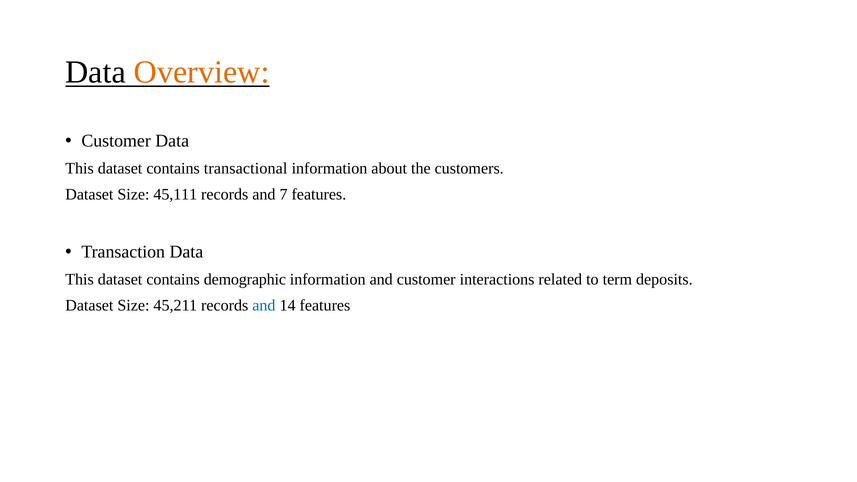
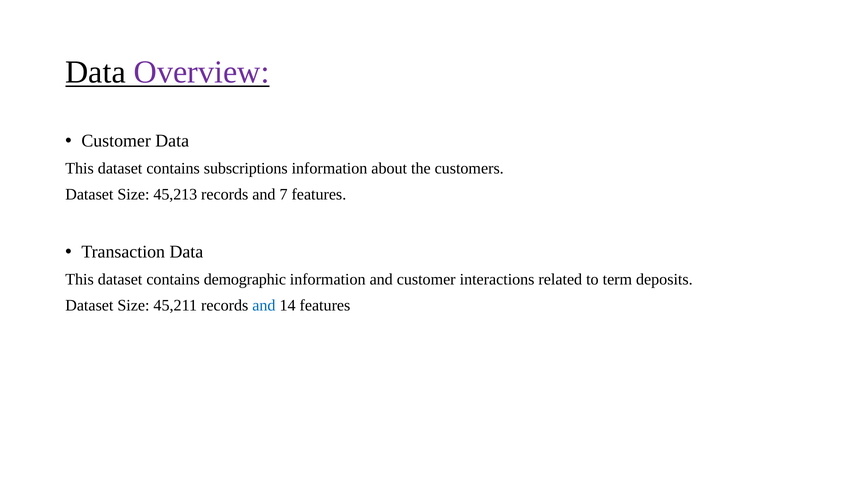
Overview colour: orange -> purple
transactional: transactional -> subscriptions
45,111: 45,111 -> 45,213
